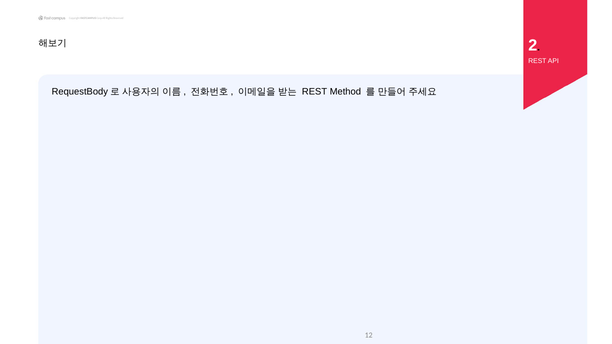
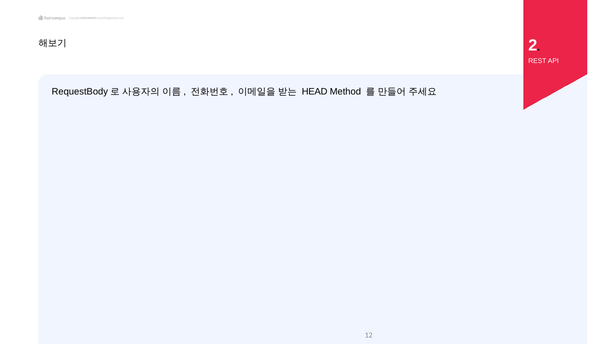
REST at (315, 92): REST -> HEAD
